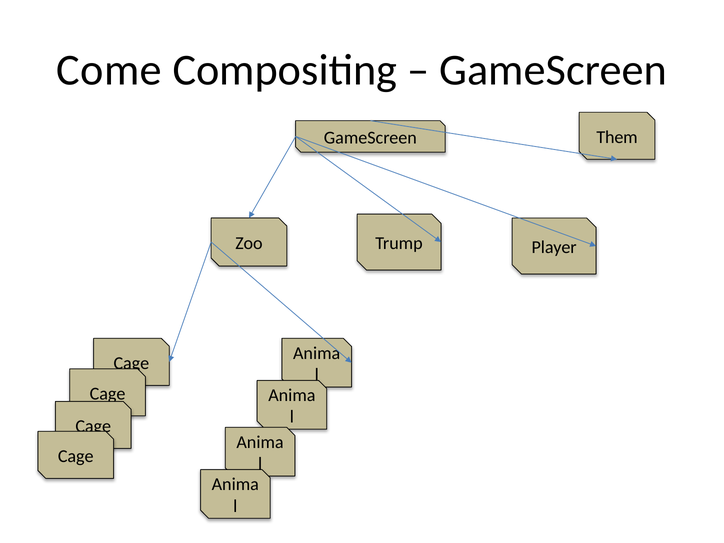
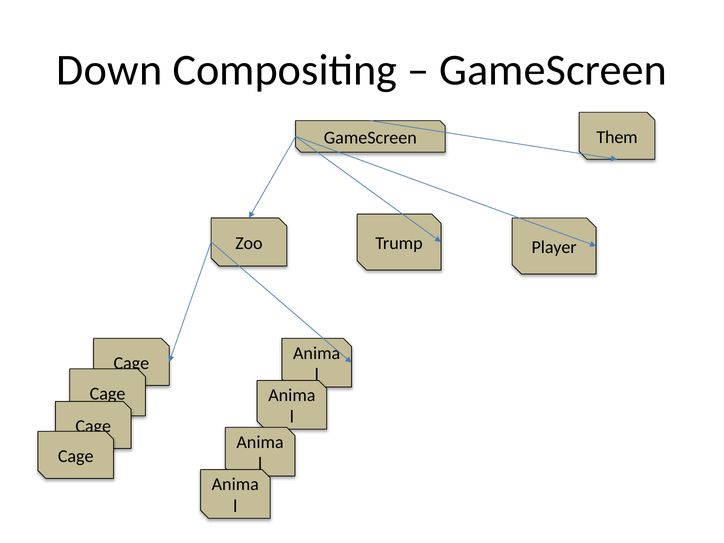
Come: Come -> Down
